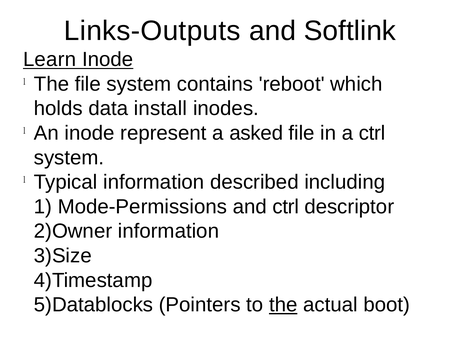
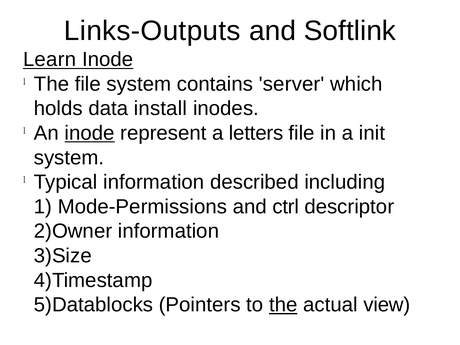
reboot: reboot -> server
inode at (90, 133) underline: none -> present
asked: asked -> letters
a ctrl: ctrl -> init
boot: boot -> view
